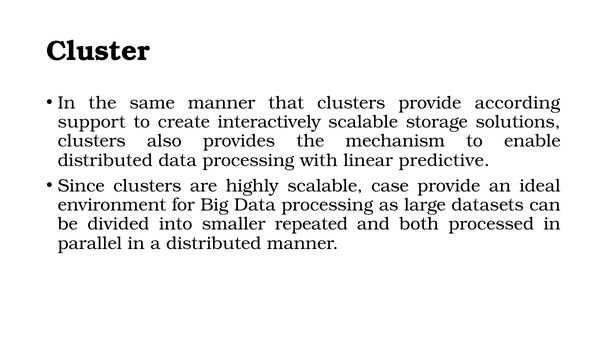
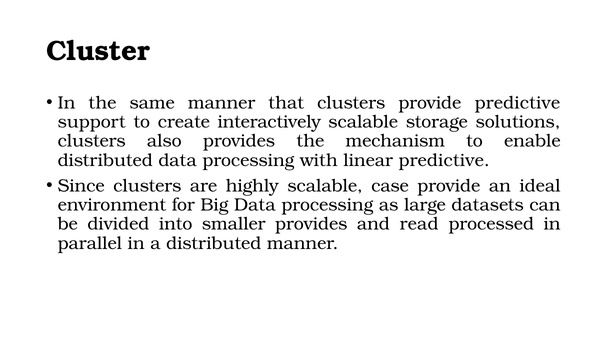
provide according: according -> predictive
smaller repeated: repeated -> provides
both: both -> read
